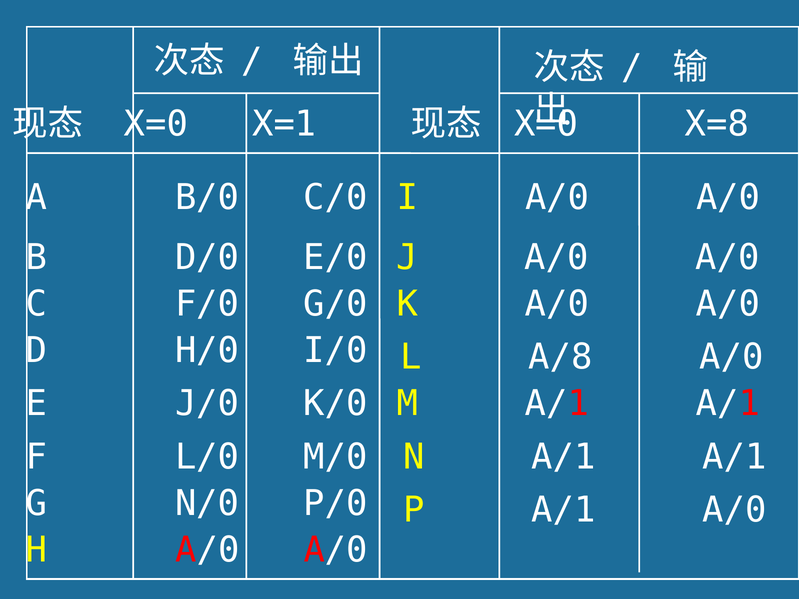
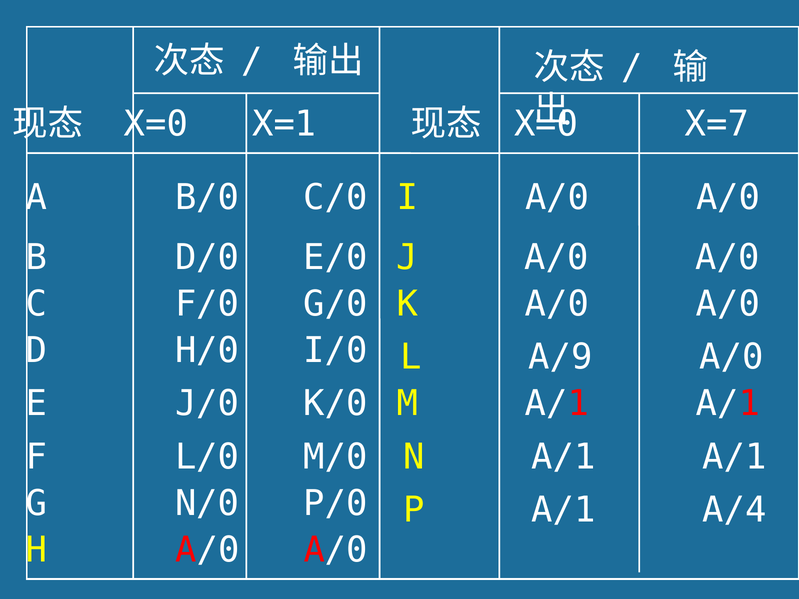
X=8: X=8 -> X=7
A/8: A/8 -> A/9
A/1 A/0: A/0 -> A/4
